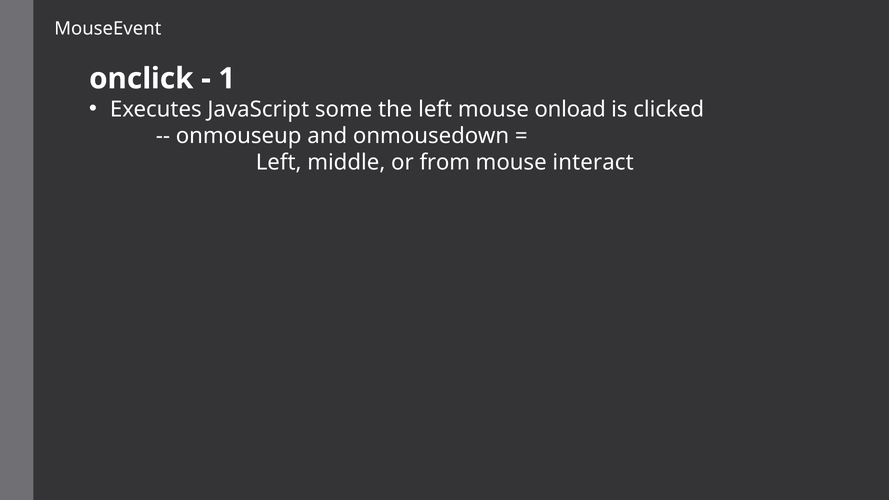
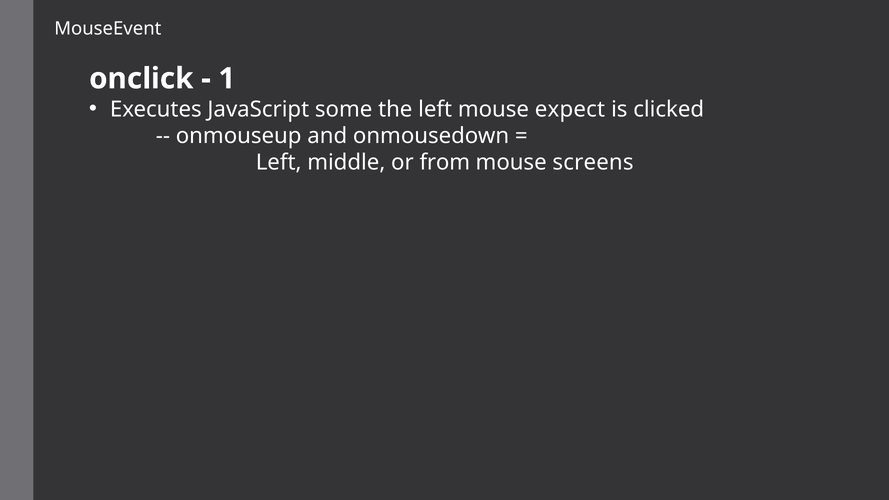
onload: onload -> expect
interact: interact -> screens
